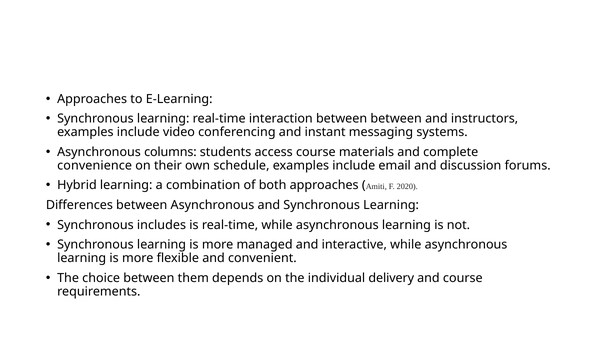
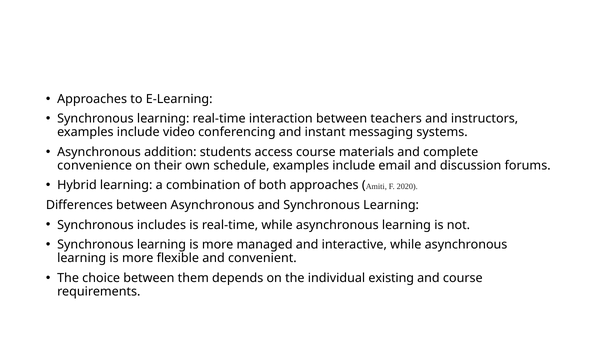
between between: between -> teachers
columns: columns -> addition
delivery: delivery -> existing
